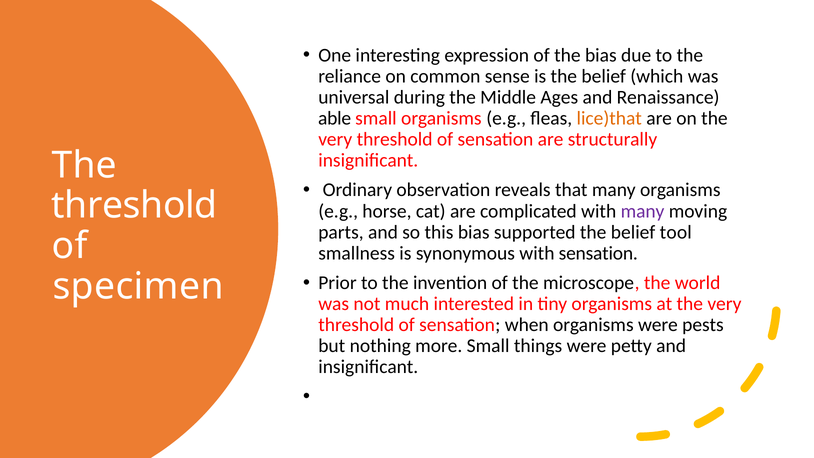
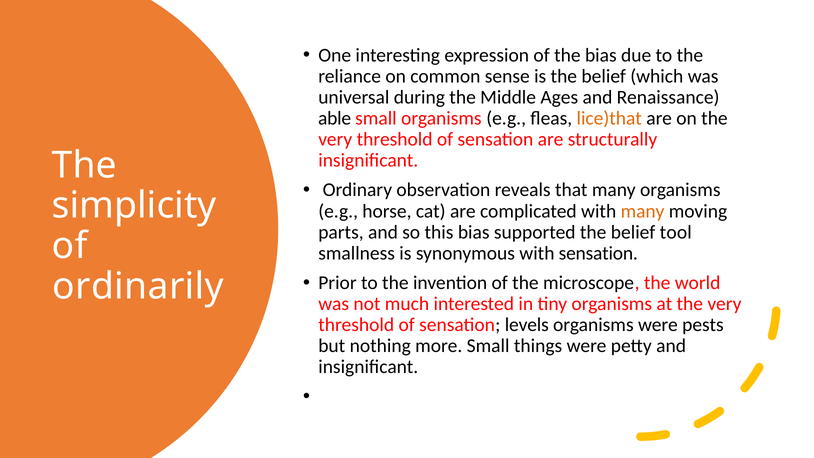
threshold at (134, 206): threshold -> simplicity
many at (643, 211) colour: purple -> orange
specimen: specimen -> ordinarily
when: when -> levels
